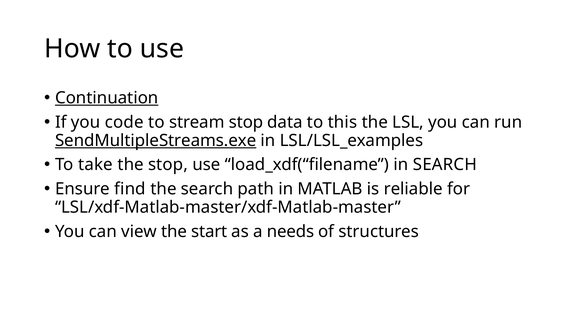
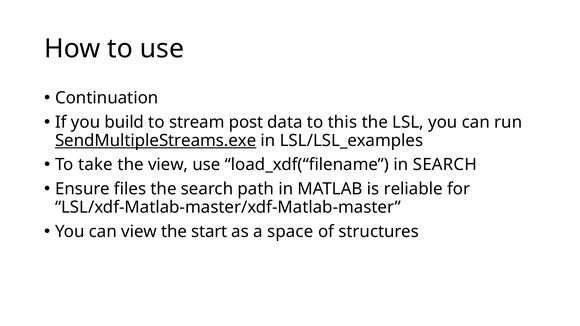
Continuation underline: present -> none
code: code -> build
stream stop: stop -> post
the stop: stop -> view
find: find -> files
needs: needs -> space
